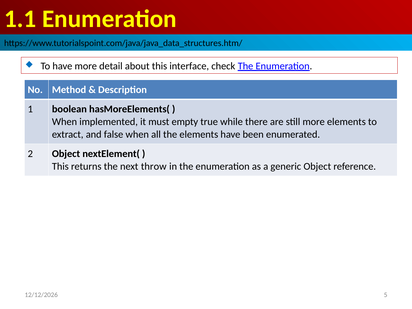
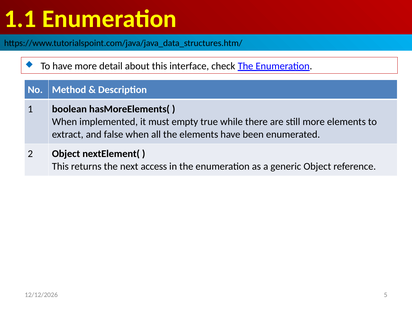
throw: throw -> access
